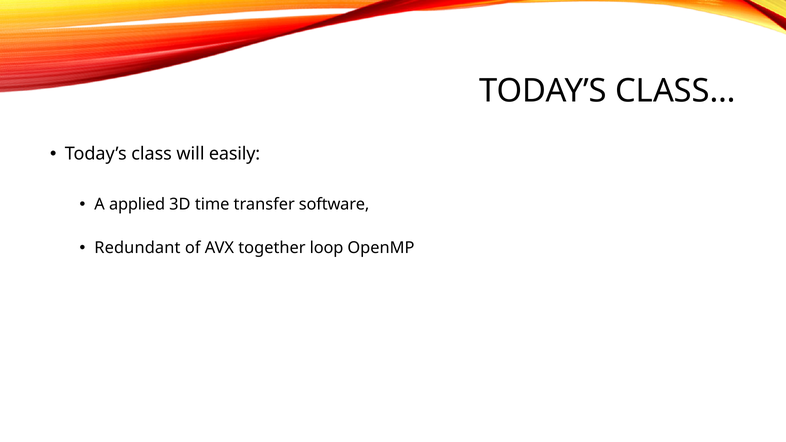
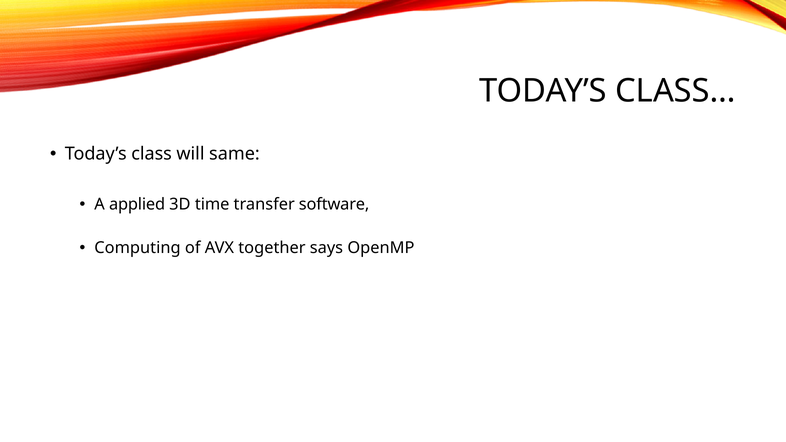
easily: easily -> same
Redundant: Redundant -> Computing
loop: loop -> says
